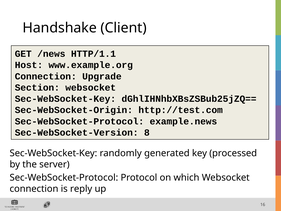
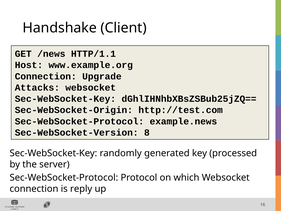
Section: Section -> Attacks
